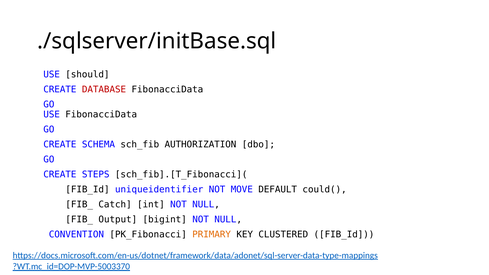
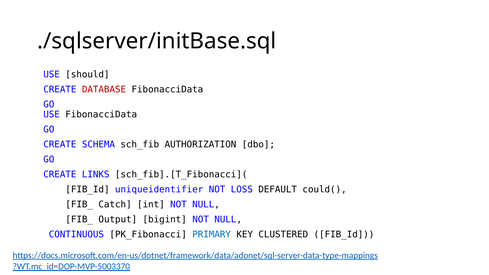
STEPS: STEPS -> LINKS
MOVE: MOVE -> LOSS
CONVENTION: CONVENTION -> CONTINUOUS
PRIMARY colour: orange -> blue
